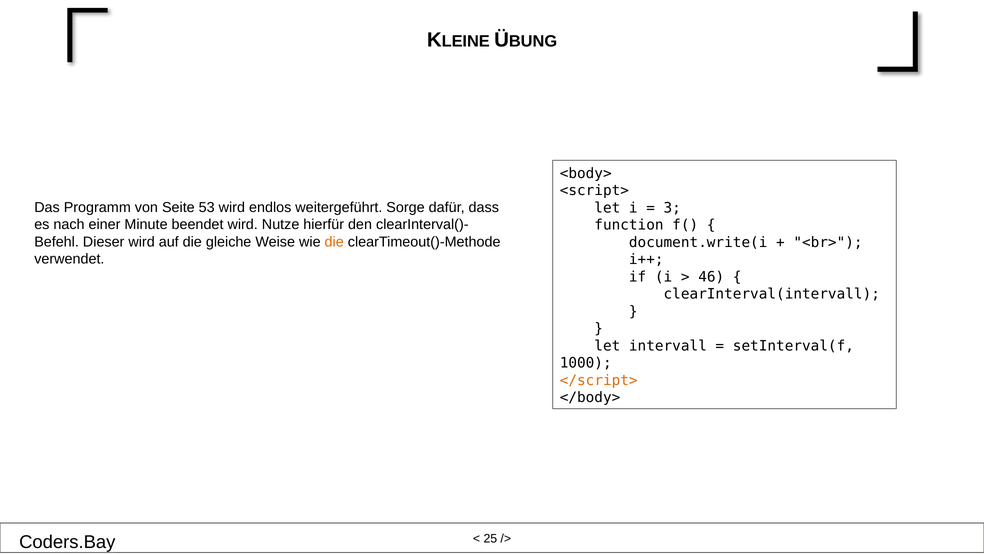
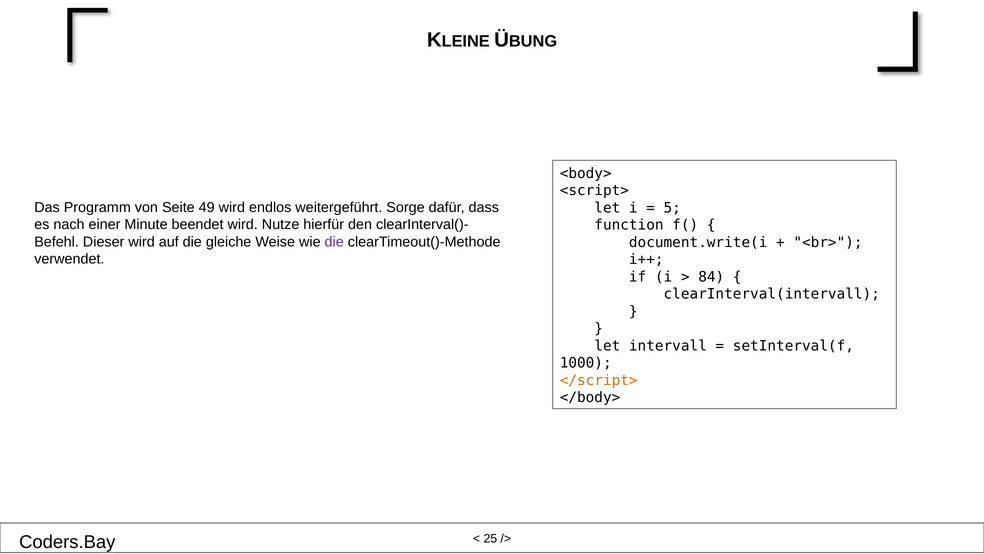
53: 53 -> 49
3: 3 -> 5
die at (334, 242) colour: orange -> purple
46: 46 -> 84
